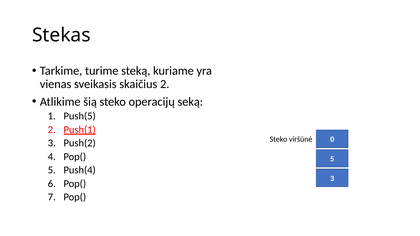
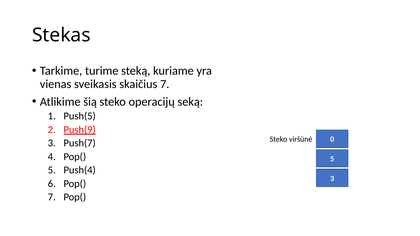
skaičius 2: 2 -> 7
Push(1: Push(1 -> Push(9
Push(2: Push(2 -> Push(7
